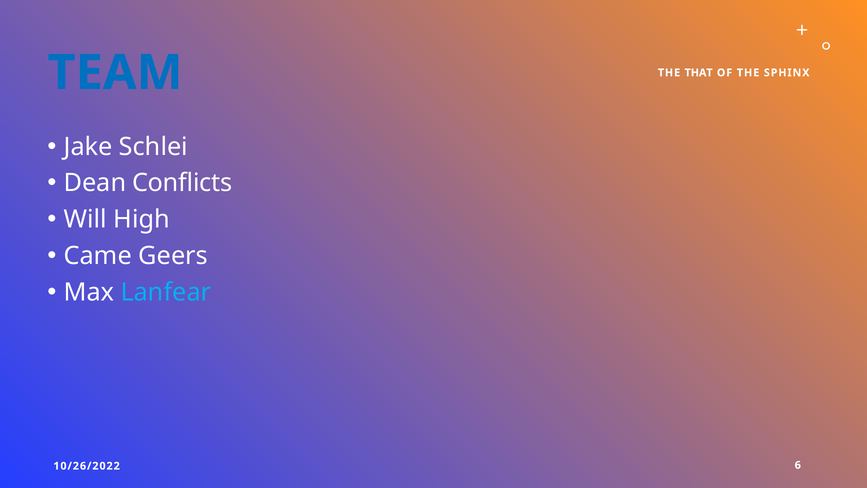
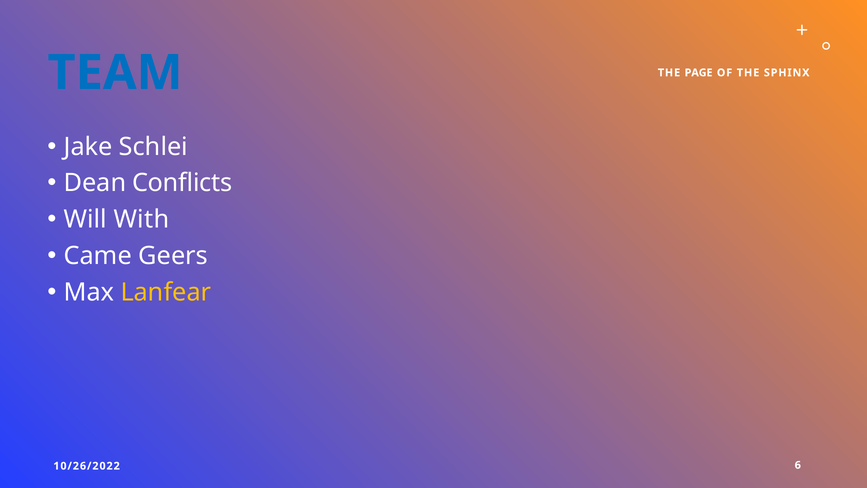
THAT: THAT -> PAGE
High: High -> With
Lanfear colour: light blue -> yellow
